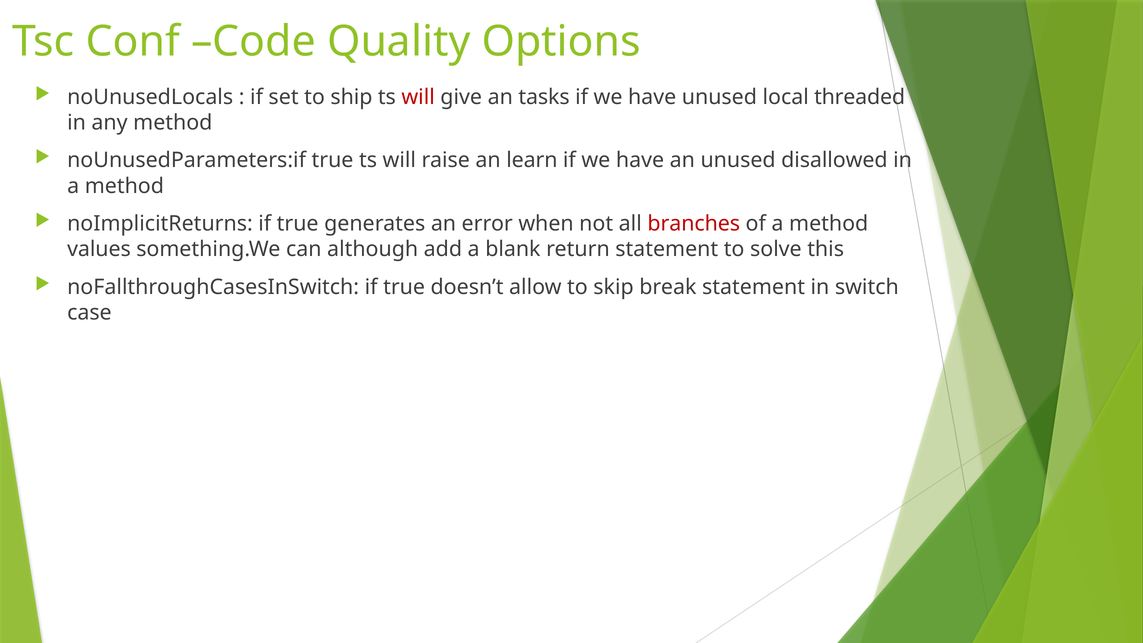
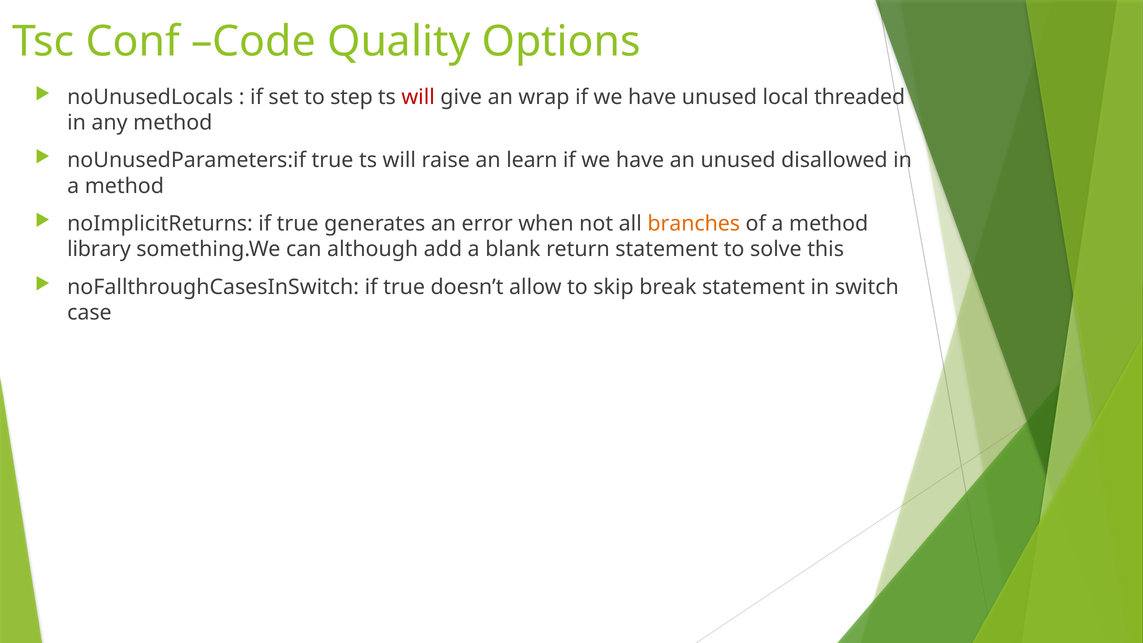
ship: ship -> step
tasks: tasks -> wrap
branches colour: red -> orange
values: values -> library
